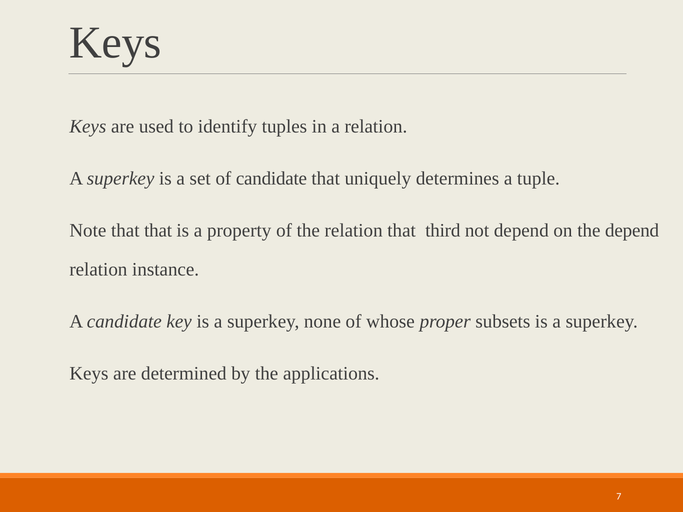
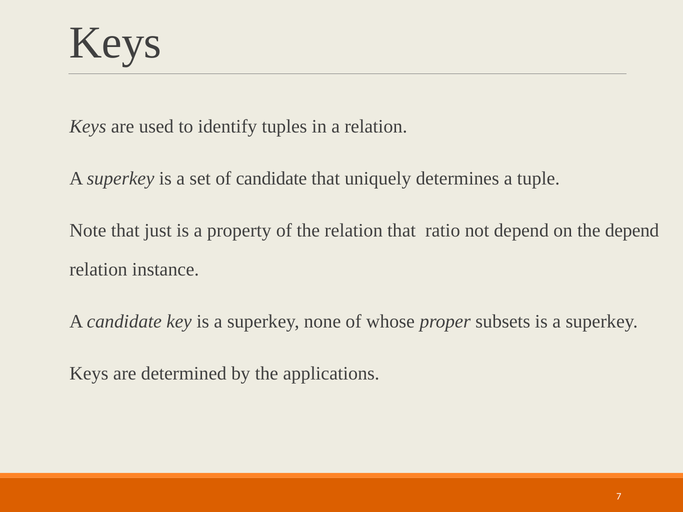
that that: that -> just
third: third -> ratio
